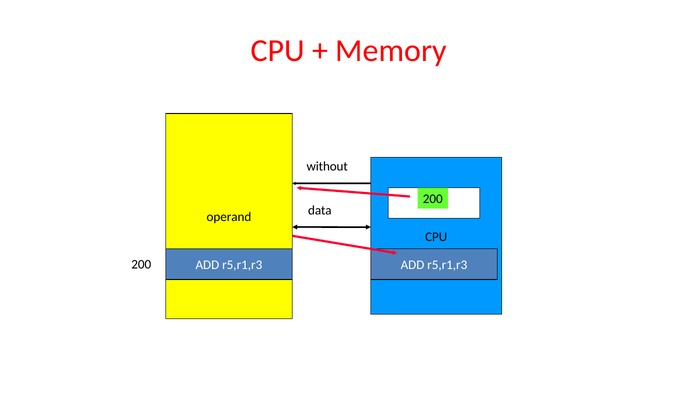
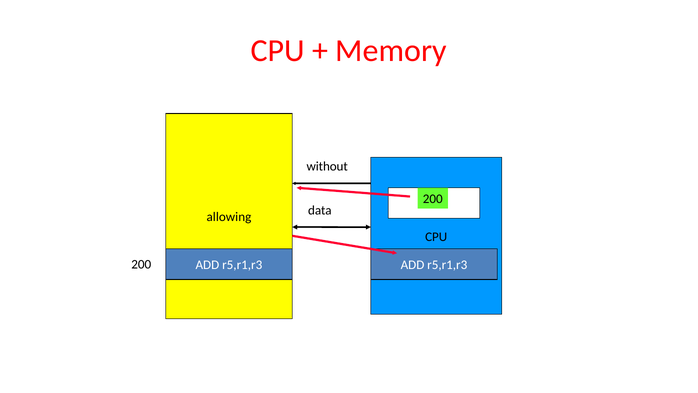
operand: operand -> allowing
